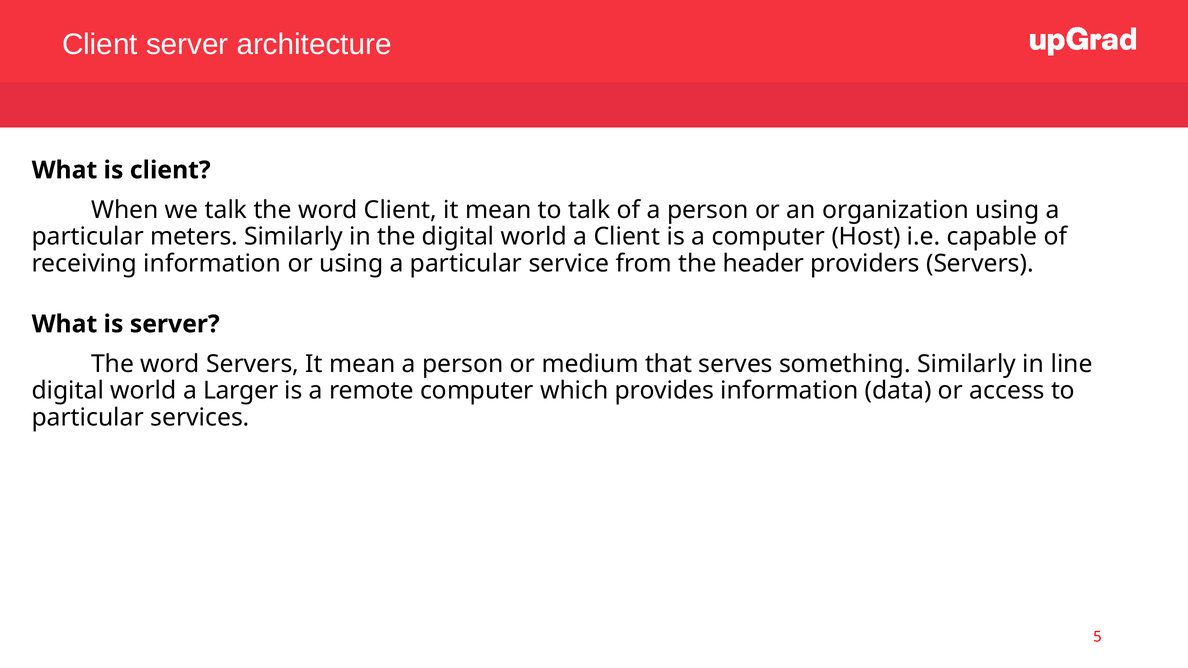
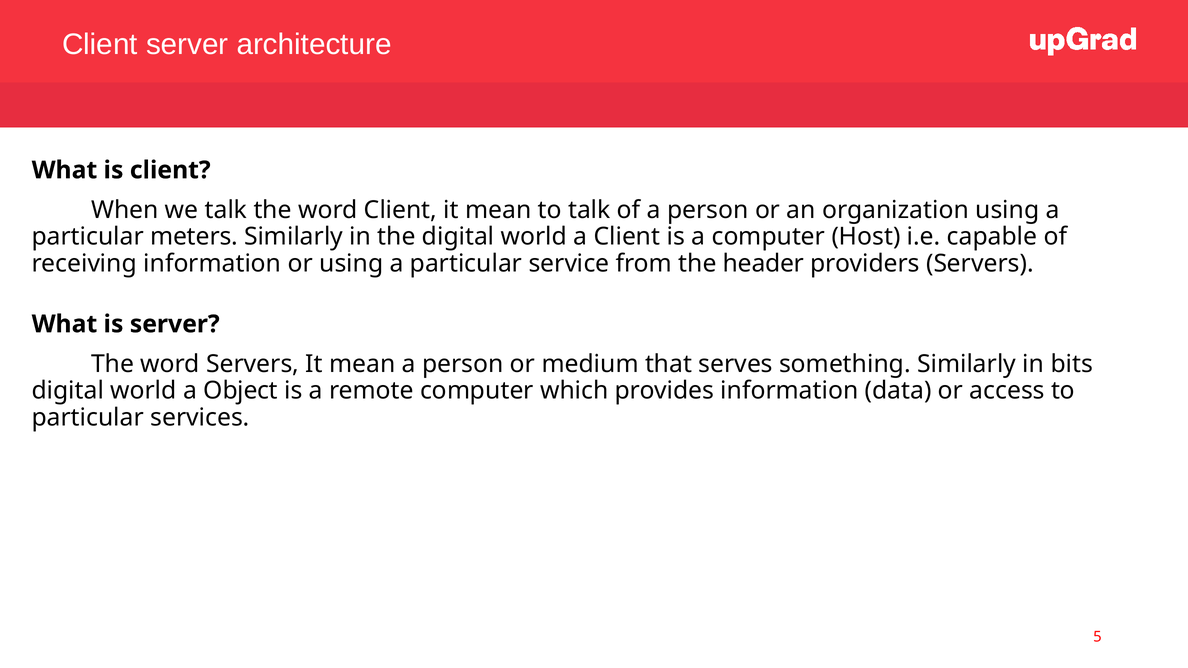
line: line -> bits
Larger: Larger -> Object
